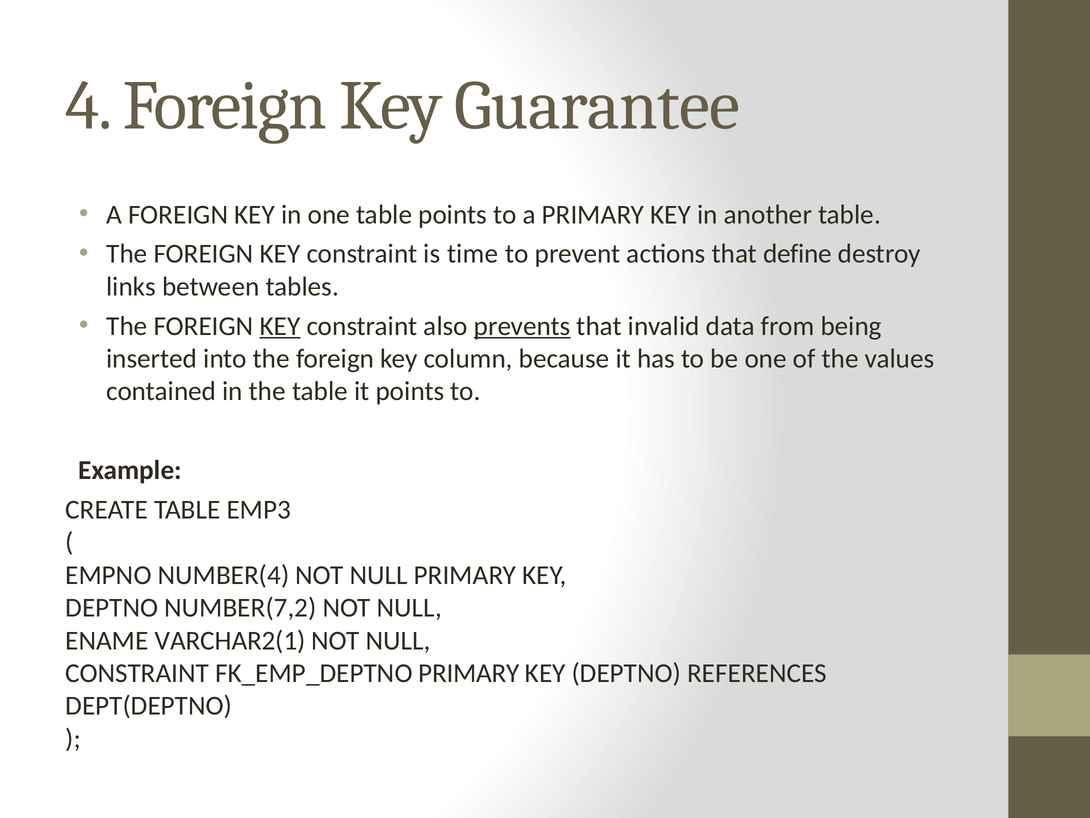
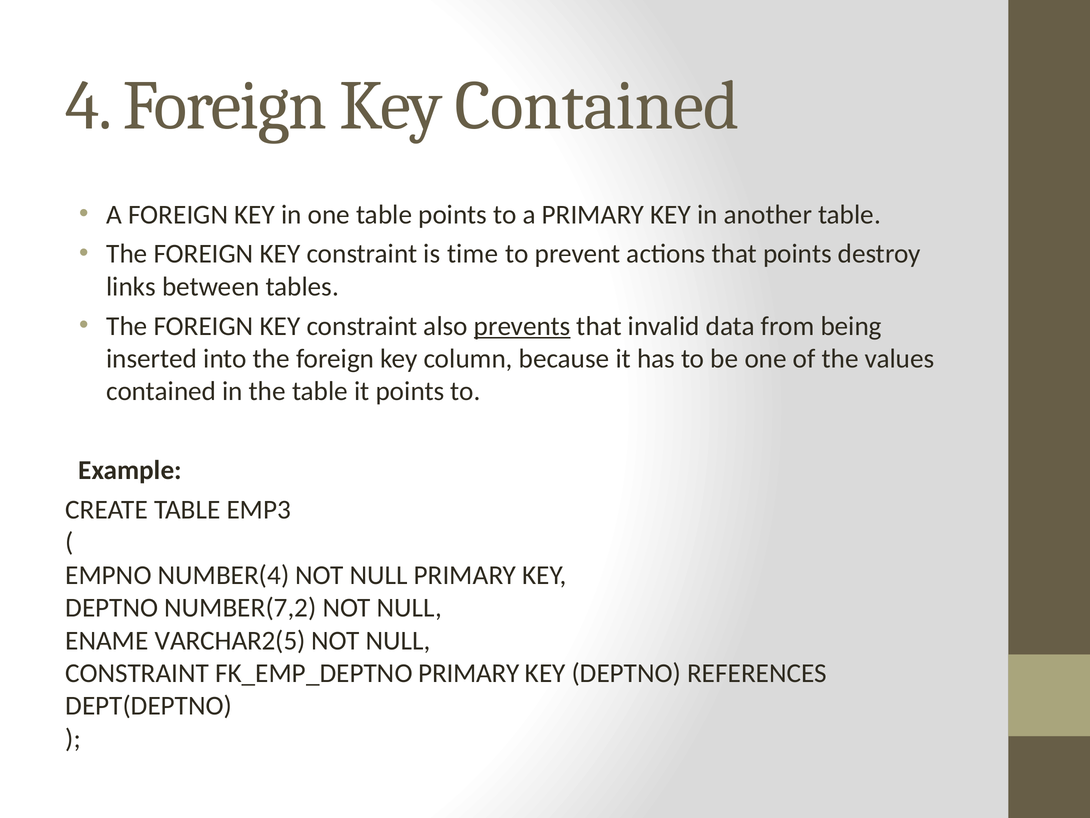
Key Guarantee: Guarantee -> Contained
that define: define -> points
KEY at (280, 326) underline: present -> none
VARCHAR2(1: VARCHAR2(1 -> VARCHAR2(5
